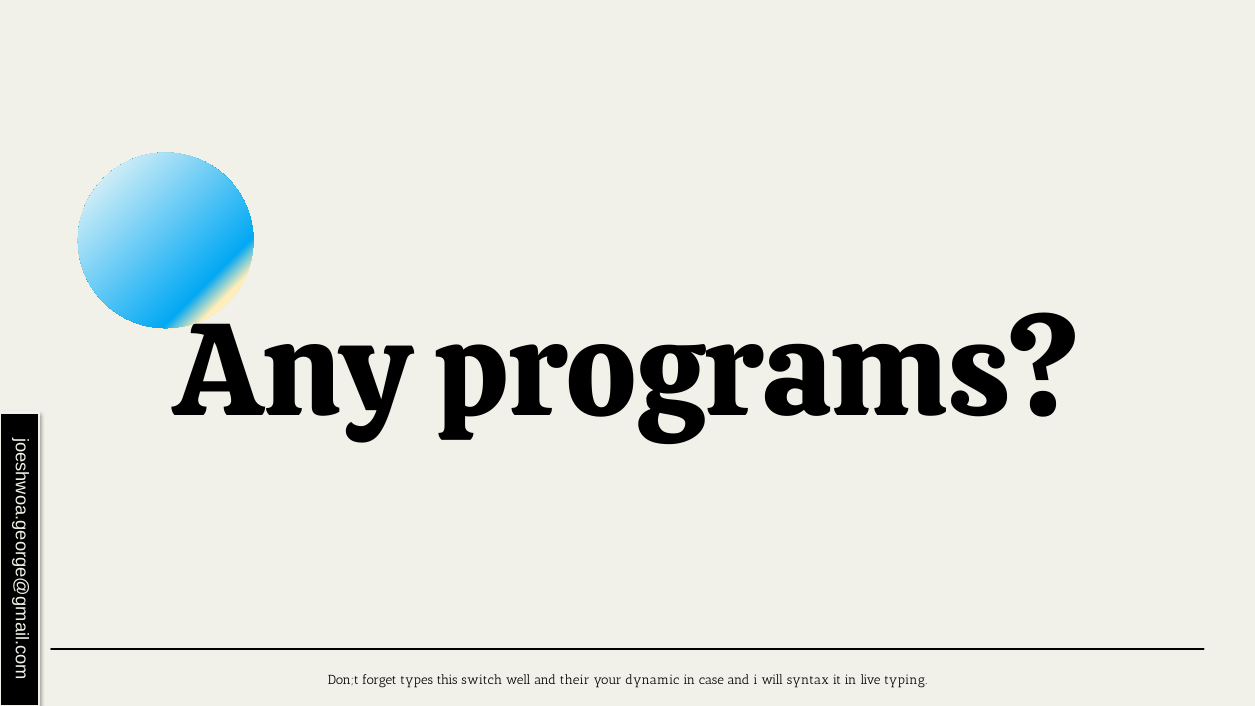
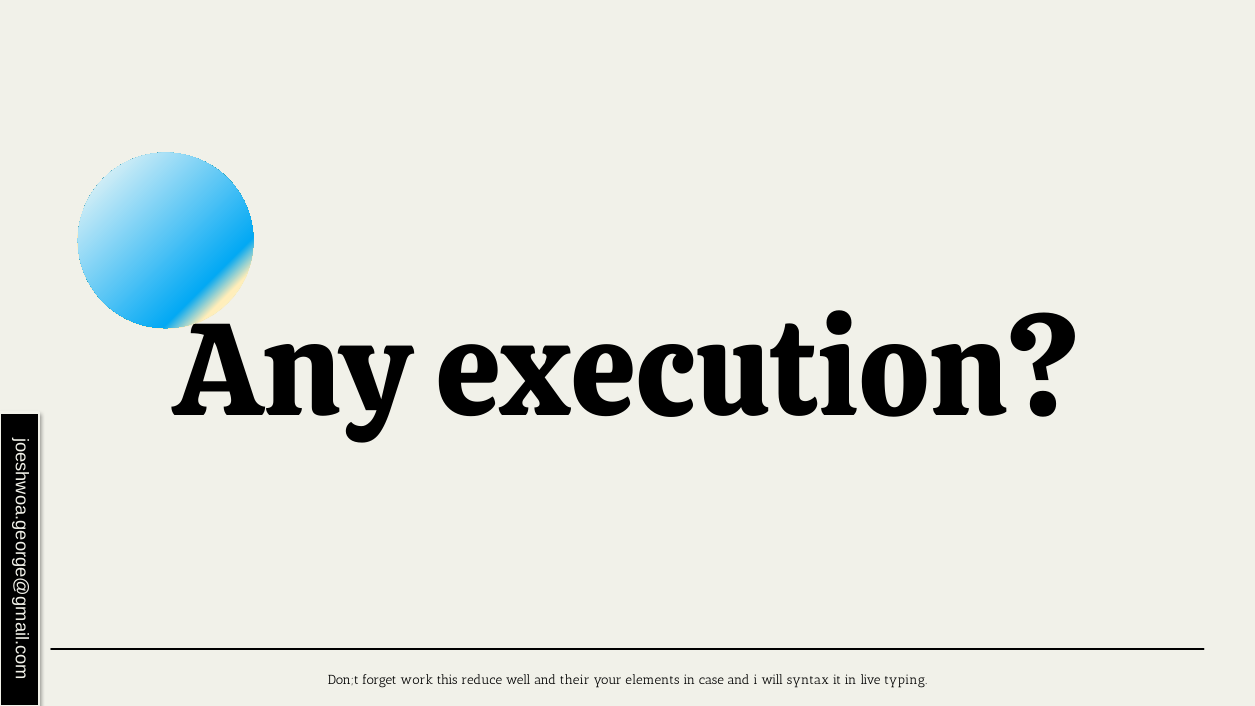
programs: programs -> execution
types: types -> work
switch: switch -> reduce
dynamic: dynamic -> elements
